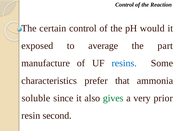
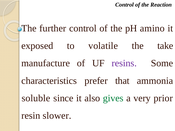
certain: certain -> further
would: would -> amino
average: average -> volatile
part: part -> take
resins colour: blue -> purple
second: second -> slower
